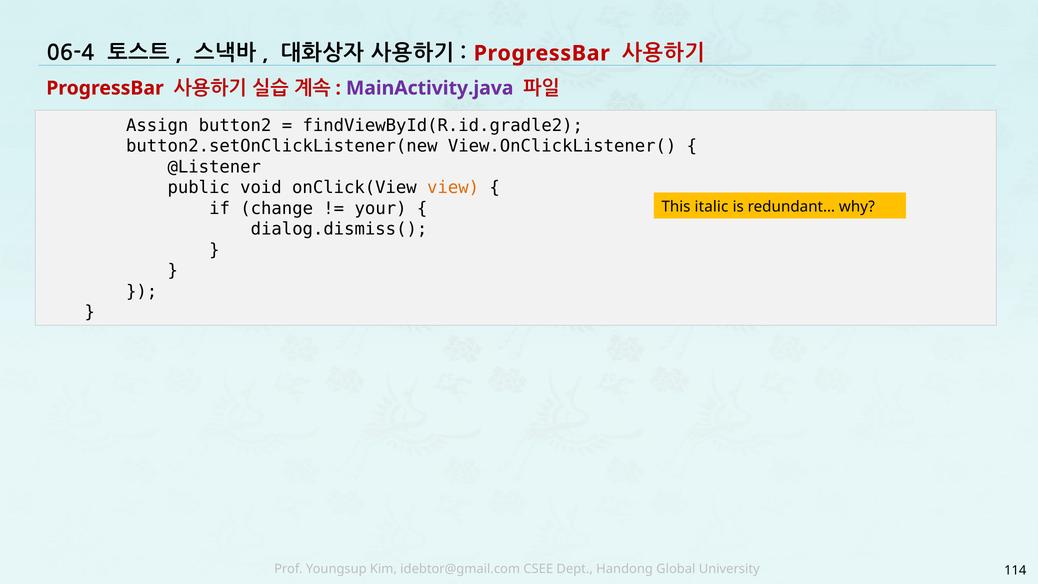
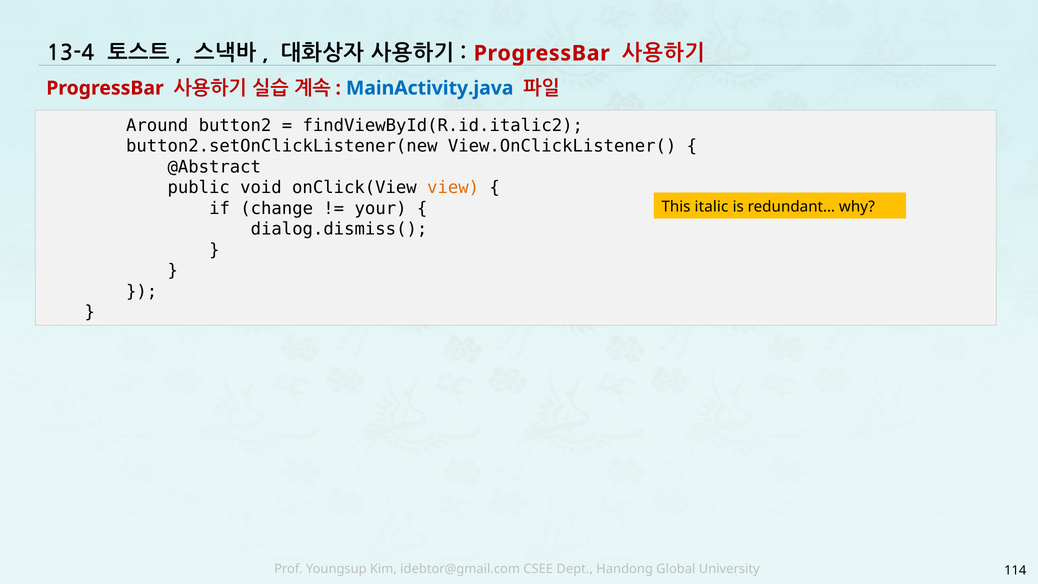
06-4: 06-4 -> 13-4
MainActivity.java colour: purple -> blue
Assign: Assign -> Around
findViewById(R.id.gradle2: findViewById(R.id.gradle2 -> findViewById(R.id.italic2
@Listener: @Listener -> @Abstract
